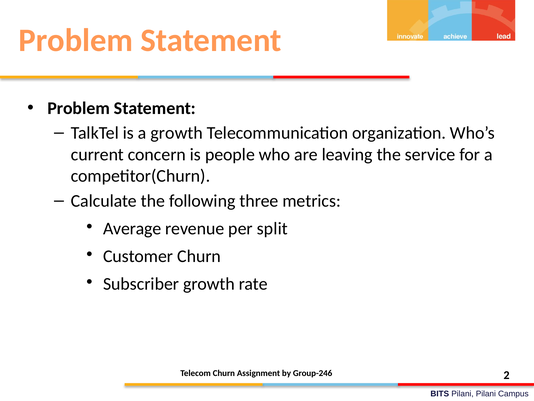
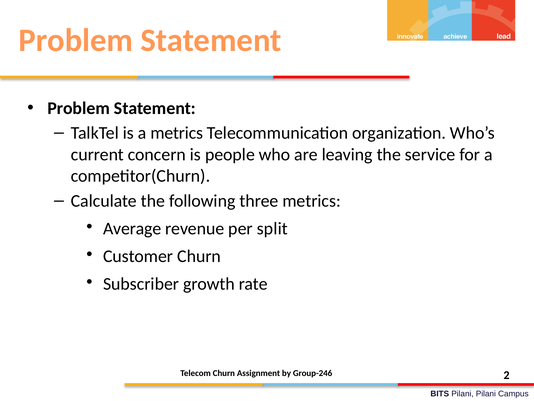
a growth: growth -> metrics
